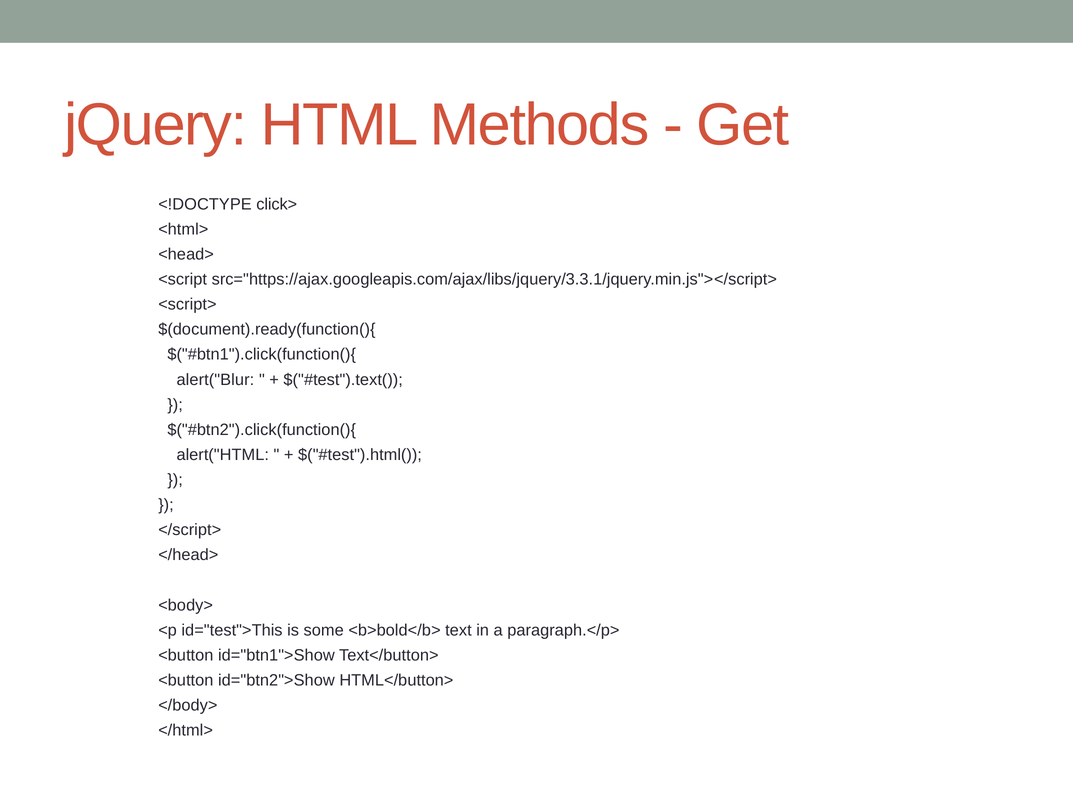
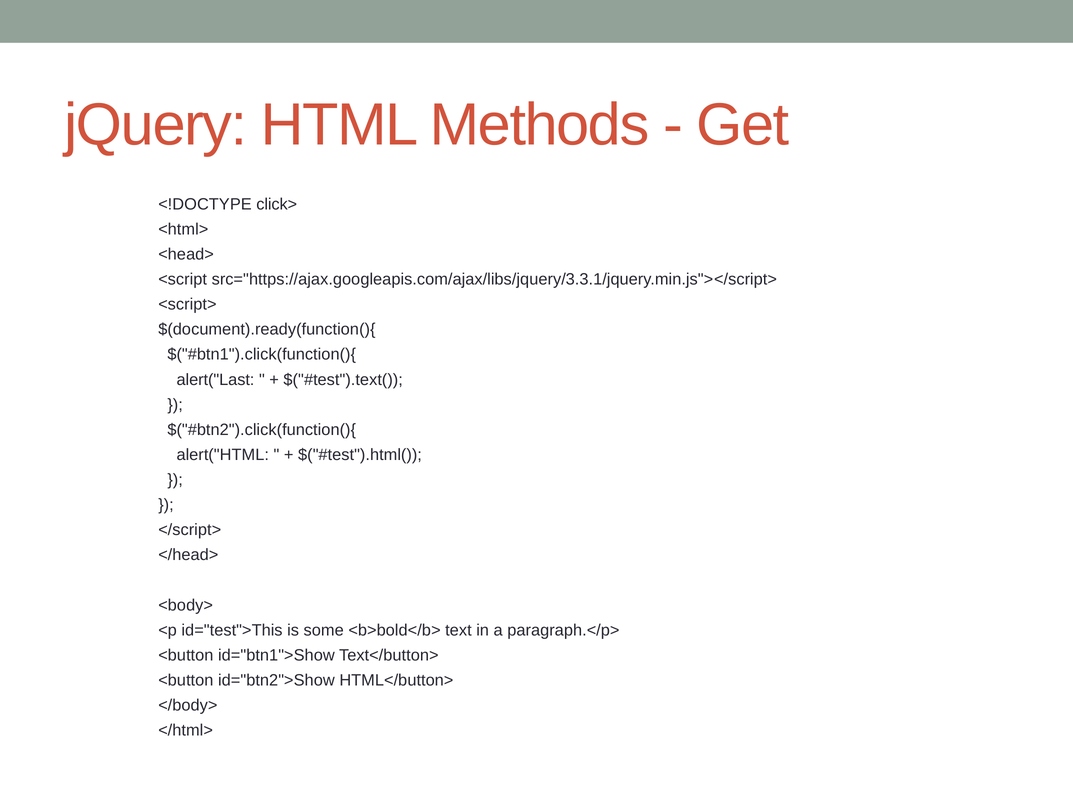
alert("Blur: alert("Blur -> alert("Last
